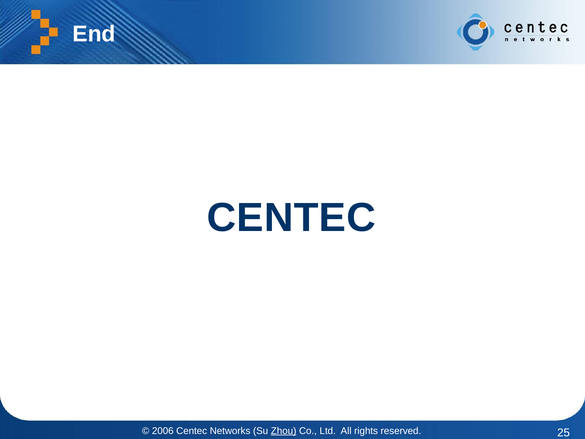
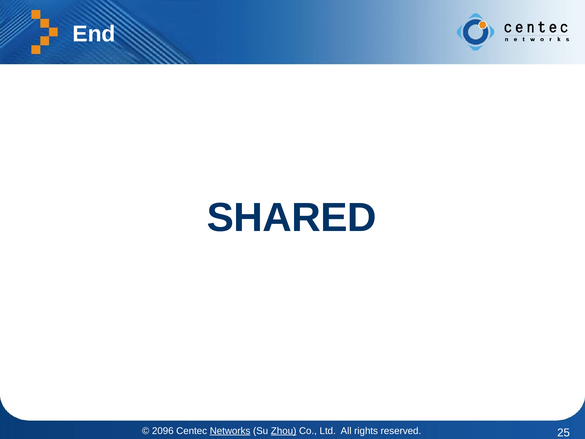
CENTEC at (291, 218): CENTEC -> SHARED
2006: 2006 -> 2096
Networks underline: none -> present
